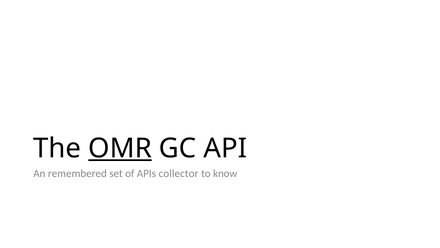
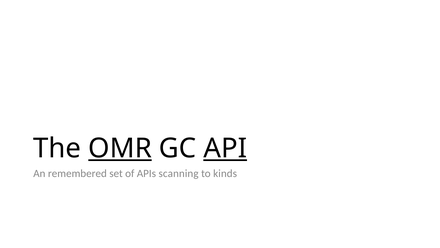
API underline: none -> present
collector: collector -> scanning
know: know -> kinds
